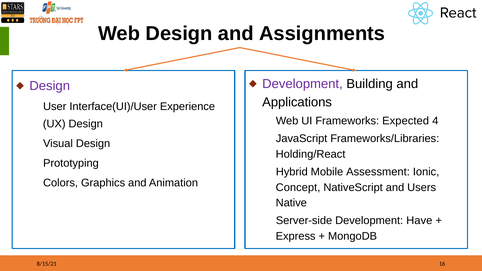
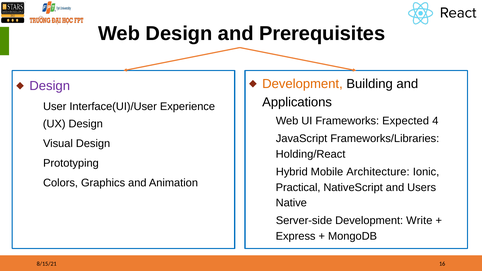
Assignments: Assignments -> Prerequisites
Development at (302, 84) colour: purple -> orange
Assessment: Assessment -> Architecture
Concept: Concept -> Practical
Have: Have -> Write
